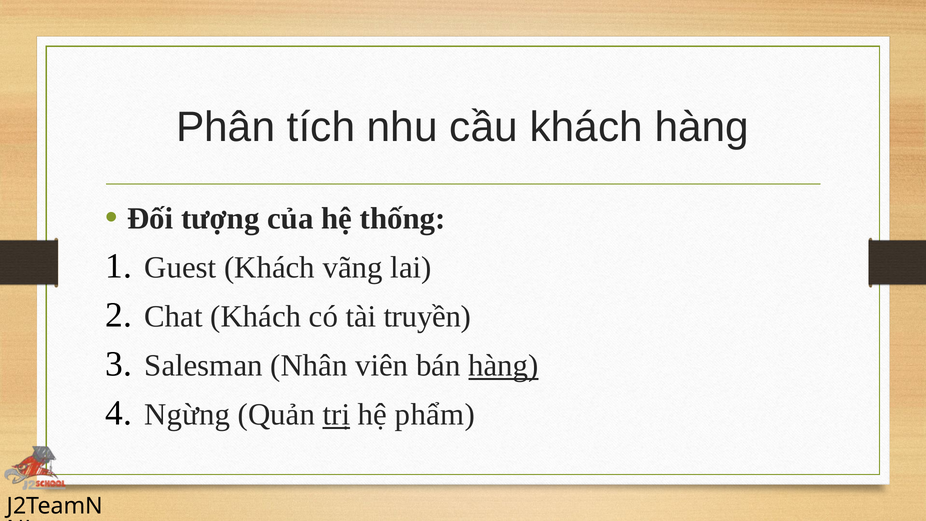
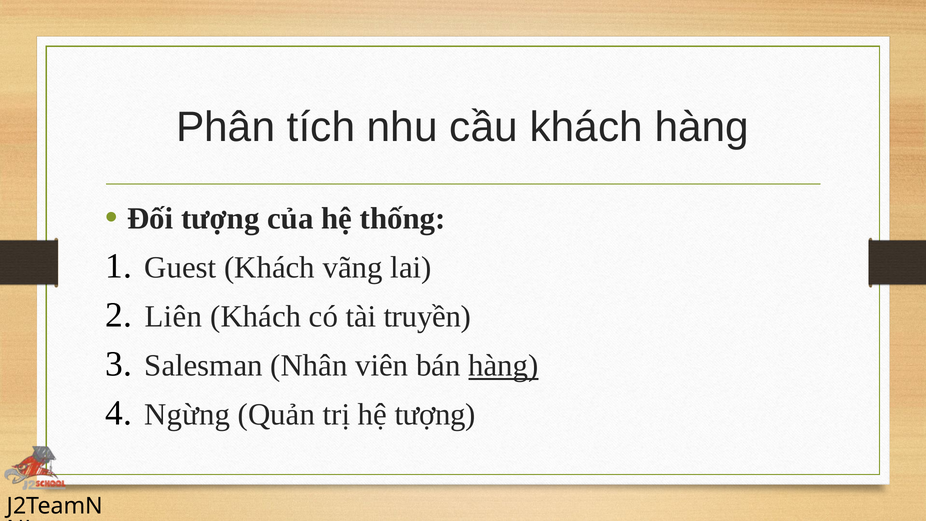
Chat: Chat -> Liên
trị underline: present -> none
hệ phẩm: phẩm -> tượng
